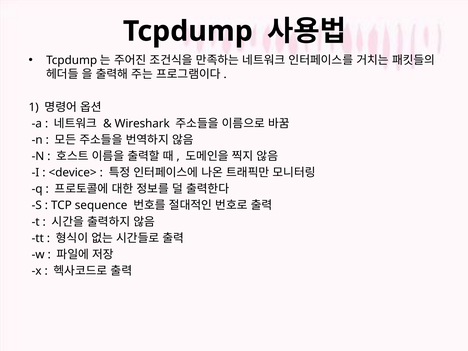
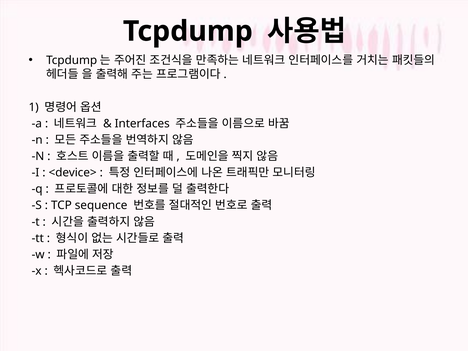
Wireshark: Wireshark -> Interfaces
